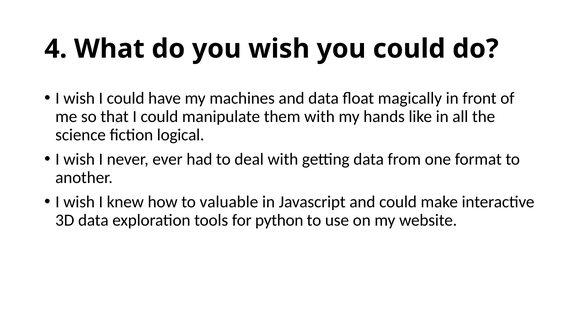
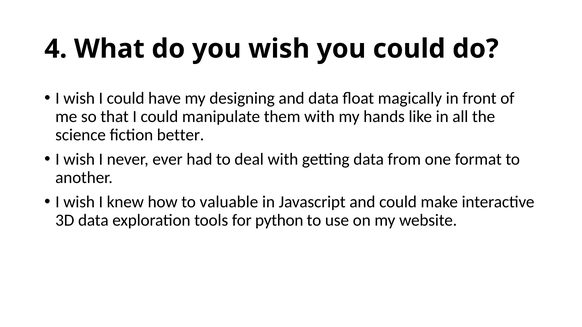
machines: machines -> designing
logical: logical -> better
